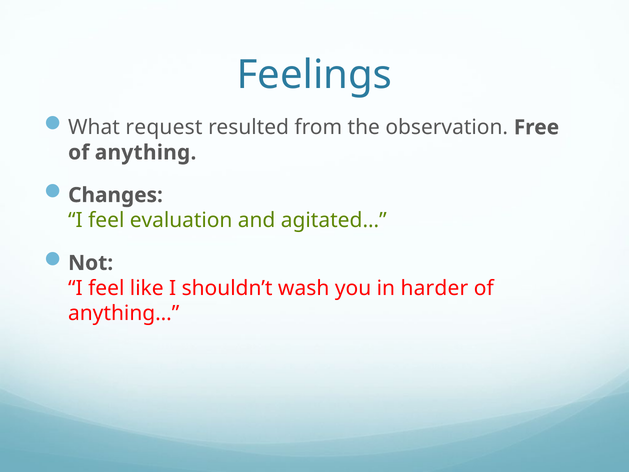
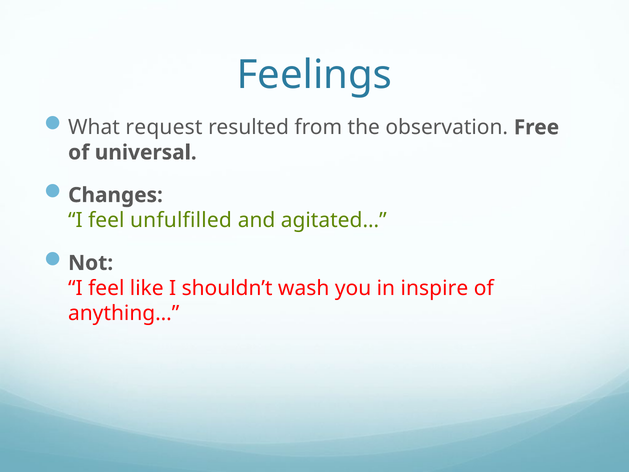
anything: anything -> universal
evaluation: evaluation -> unfulfilled
harder: harder -> inspire
